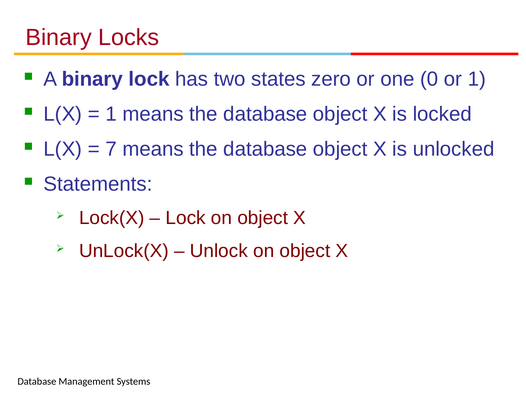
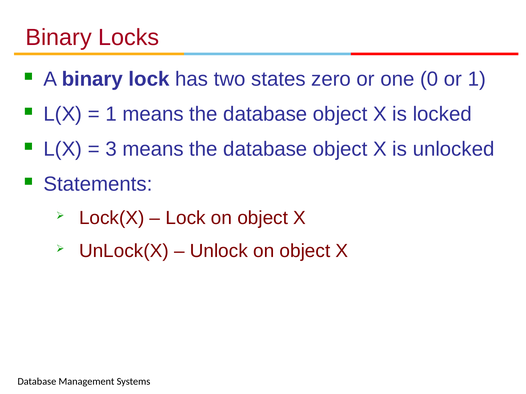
7: 7 -> 3
